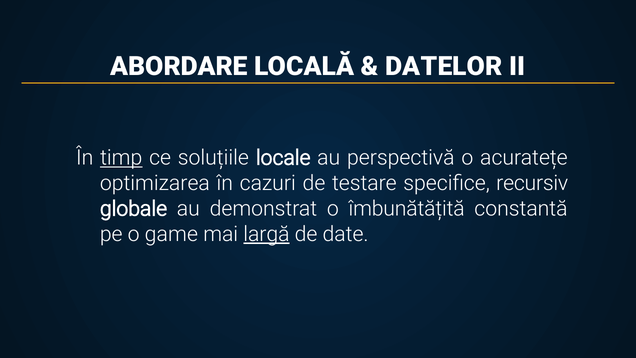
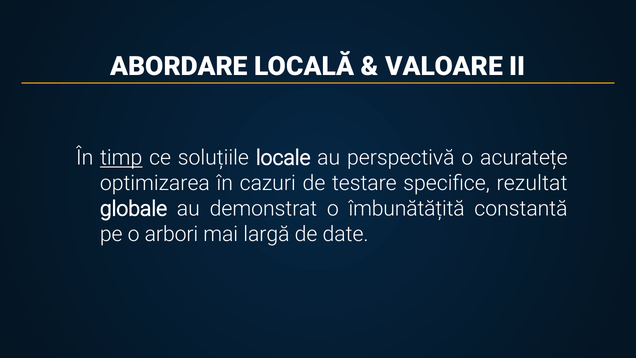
DATELOR: DATELOR -> VALOARE
recursiv: recursiv -> rezultat
game: game -> arbori
largă underline: present -> none
